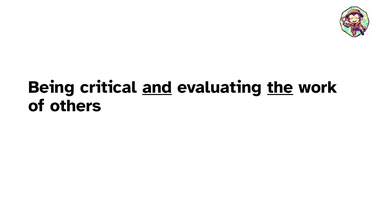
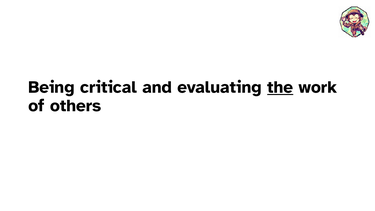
and underline: present -> none
